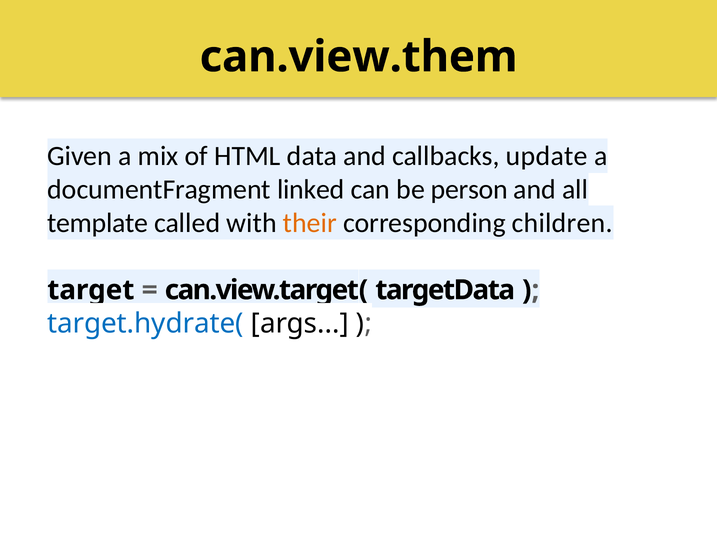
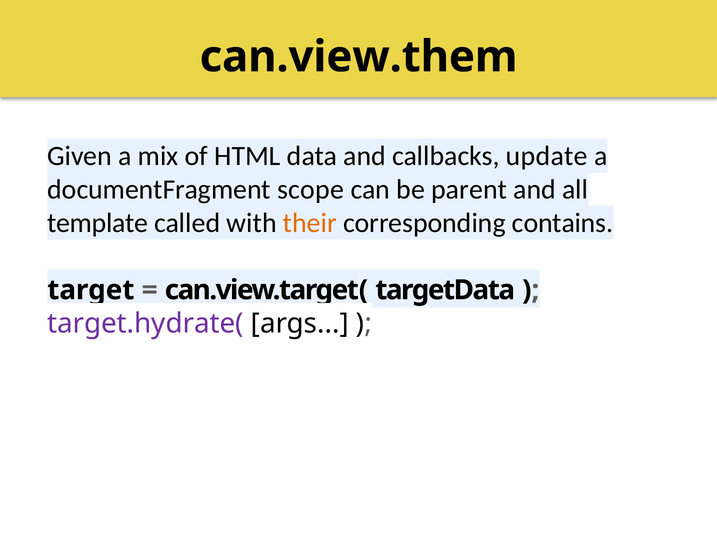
linked: linked -> scope
person: person -> parent
children: children -> contains
target.hydrate( colour: blue -> purple
